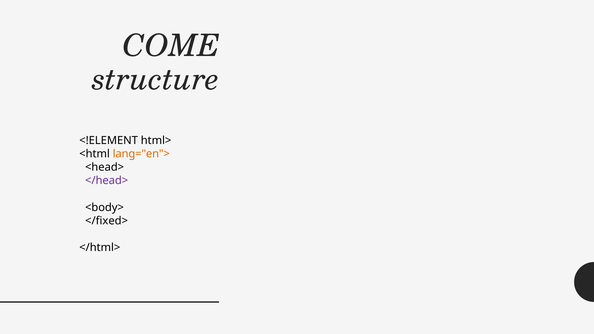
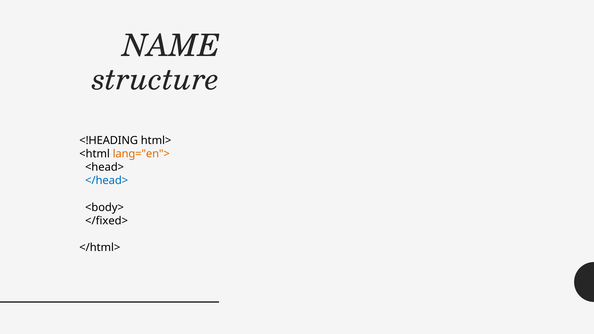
COME: COME -> NAME
<!ELEMENT: <!ELEMENT -> <!HEADING
</head> colour: purple -> blue
